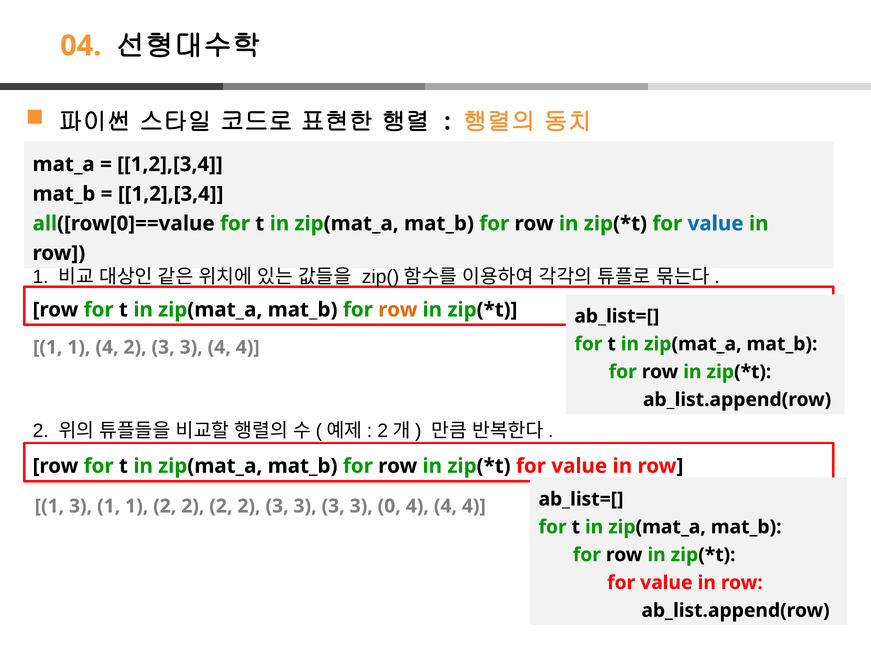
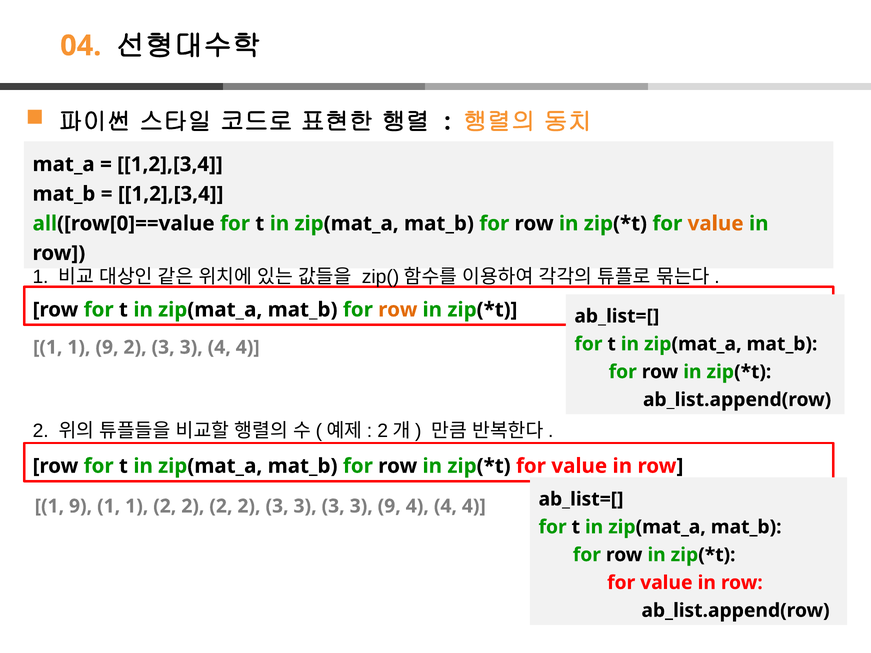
value at (716, 224) colour: blue -> orange
1 1 4: 4 -> 9
3 at (81, 506): 3 -> 9
3 0: 0 -> 9
